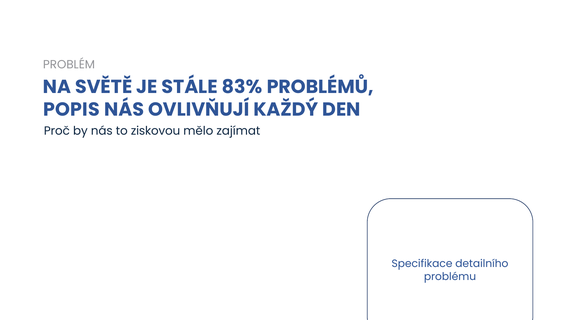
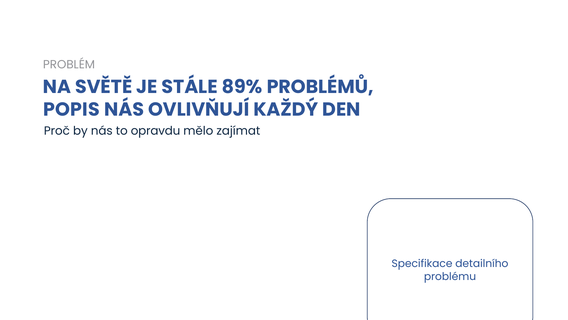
83%: 83% -> 89%
ziskovou: ziskovou -> opravdu
